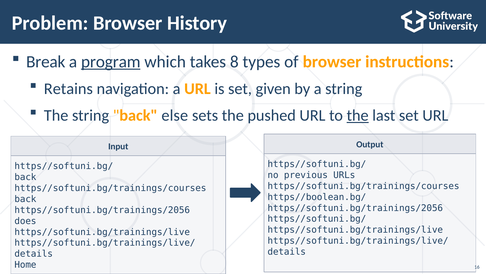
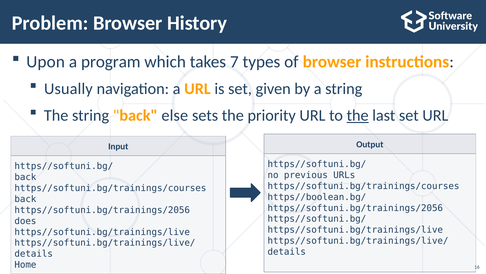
Break: Break -> Upon
program underline: present -> none
8: 8 -> 7
Retains: Retains -> Usually
pushed: pushed -> priority
